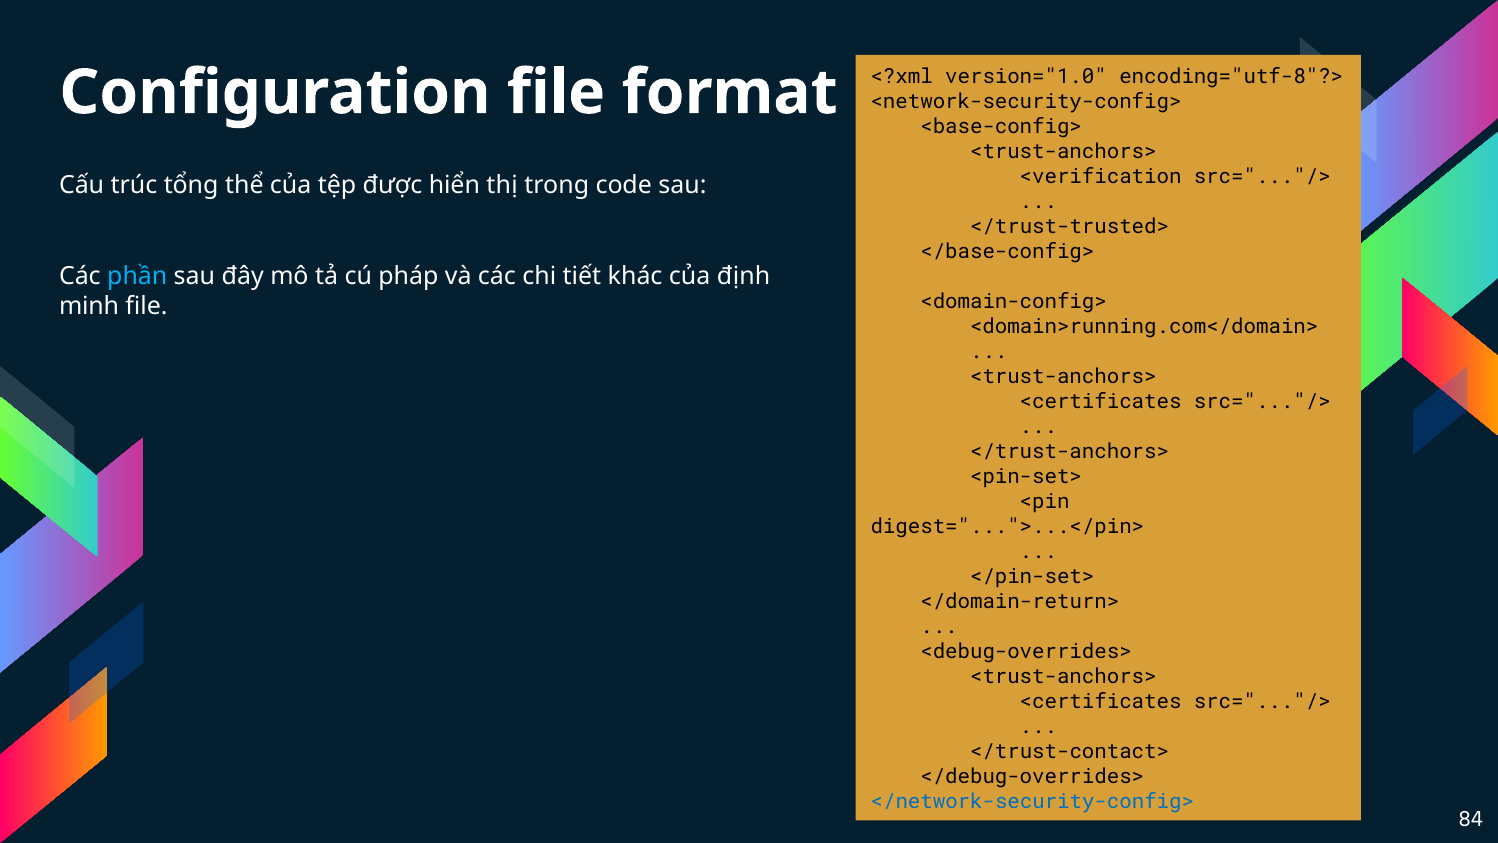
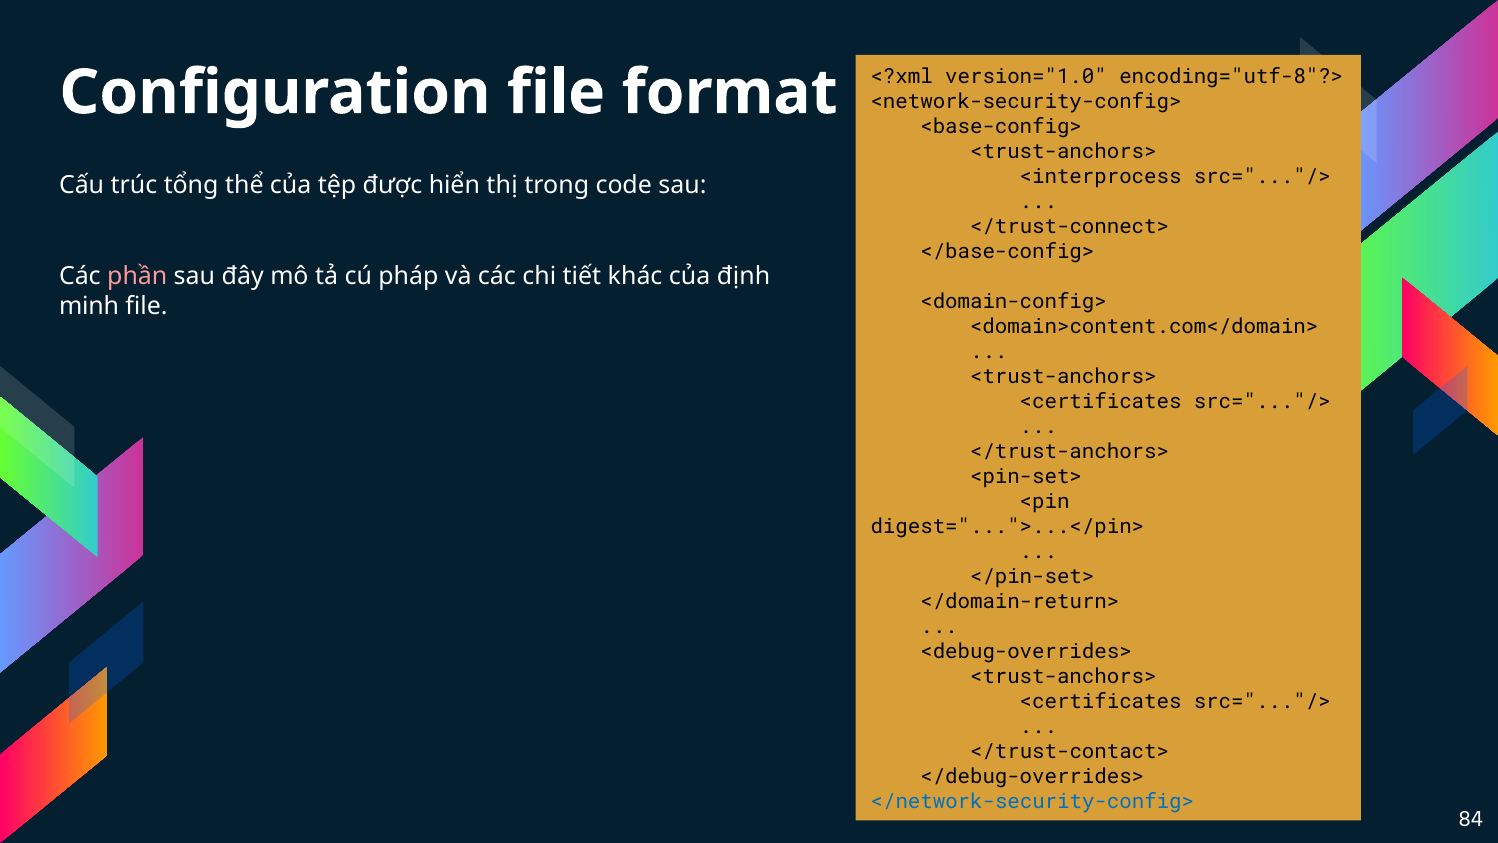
<verification: <verification -> <interprocess
</trust-trusted>: </trust-trusted> -> </trust-connect>
phần colour: light blue -> pink
<domain>running.com</domain>: <domain>running.com</domain> -> <domain>content.com</domain>
